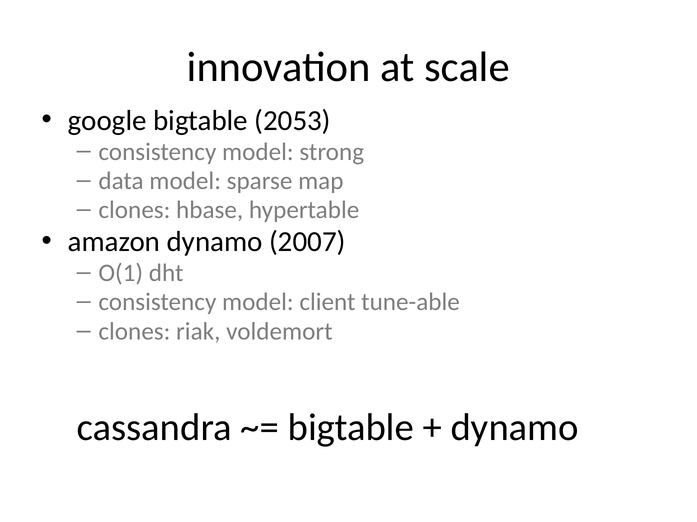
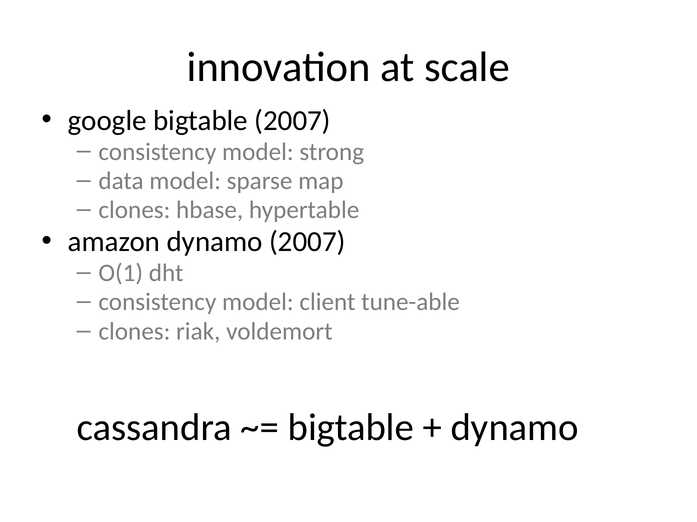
bigtable 2053: 2053 -> 2007
